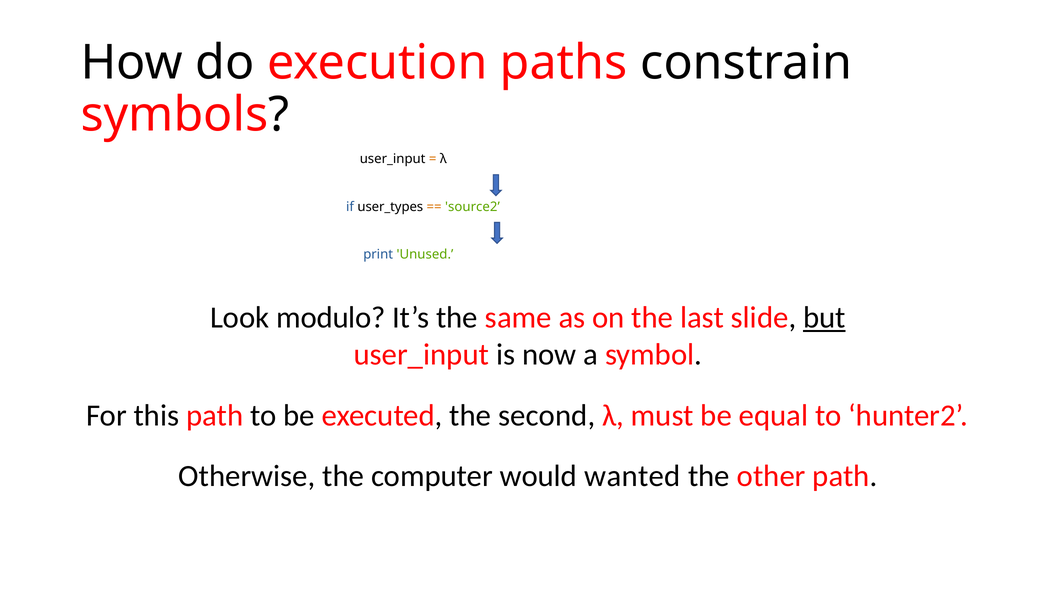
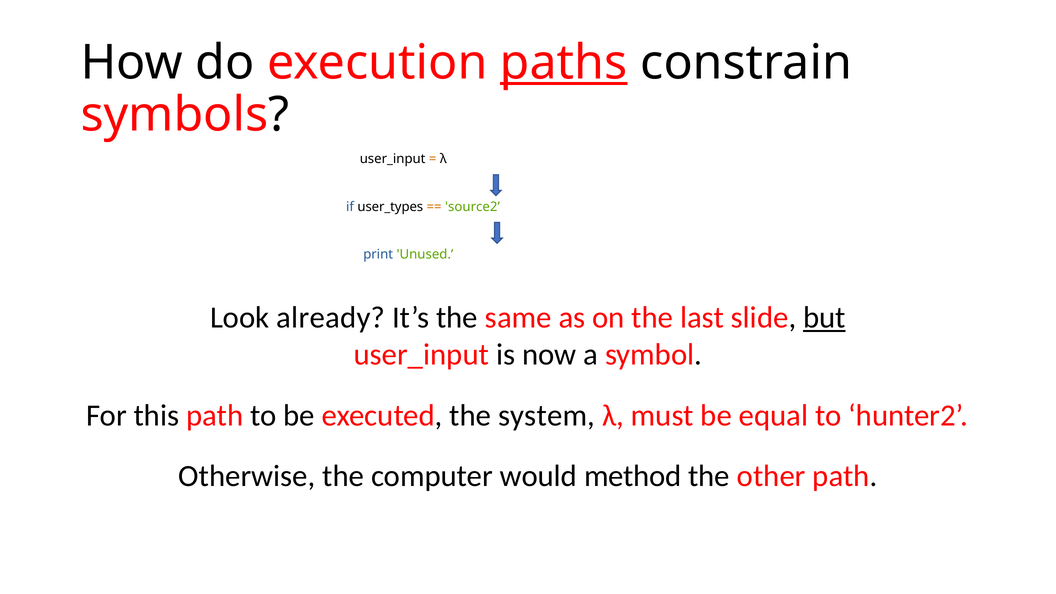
paths underline: none -> present
modulo: modulo -> already
second: second -> system
wanted: wanted -> method
